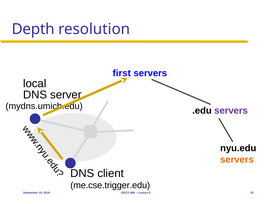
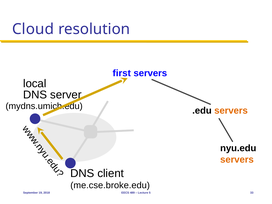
Depth: Depth -> Cloud
servers at (231, 111) colour: purple -> orange
me.cse.trigger.edu: me.cse.trigger.edu -> me.cse.broke.edu
